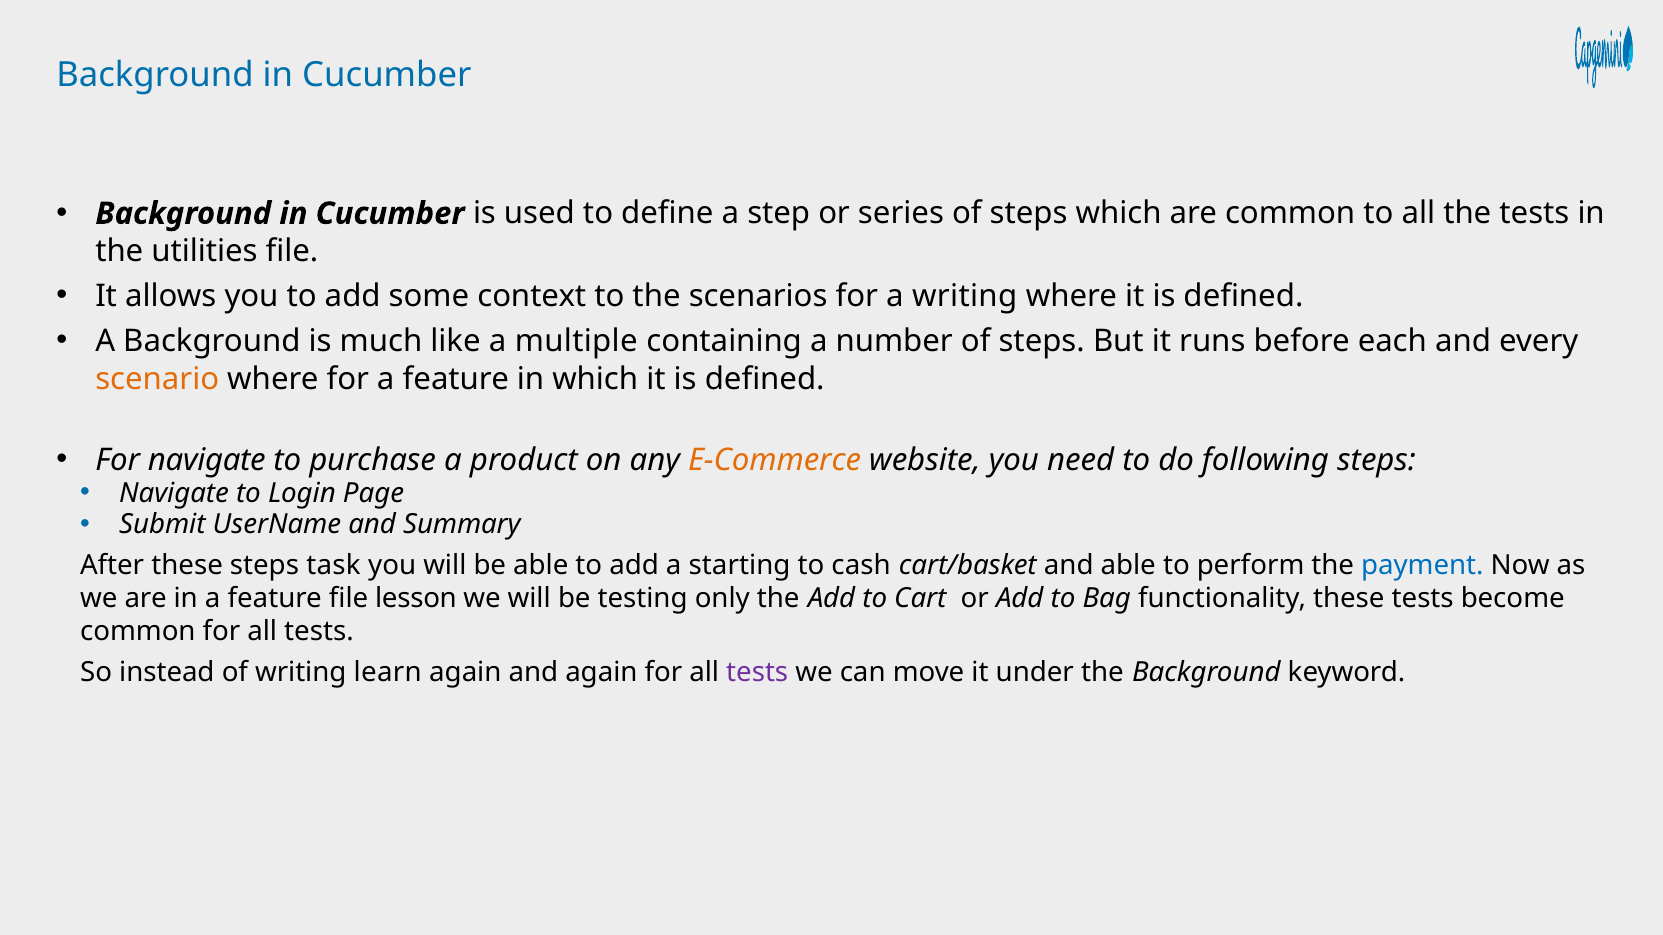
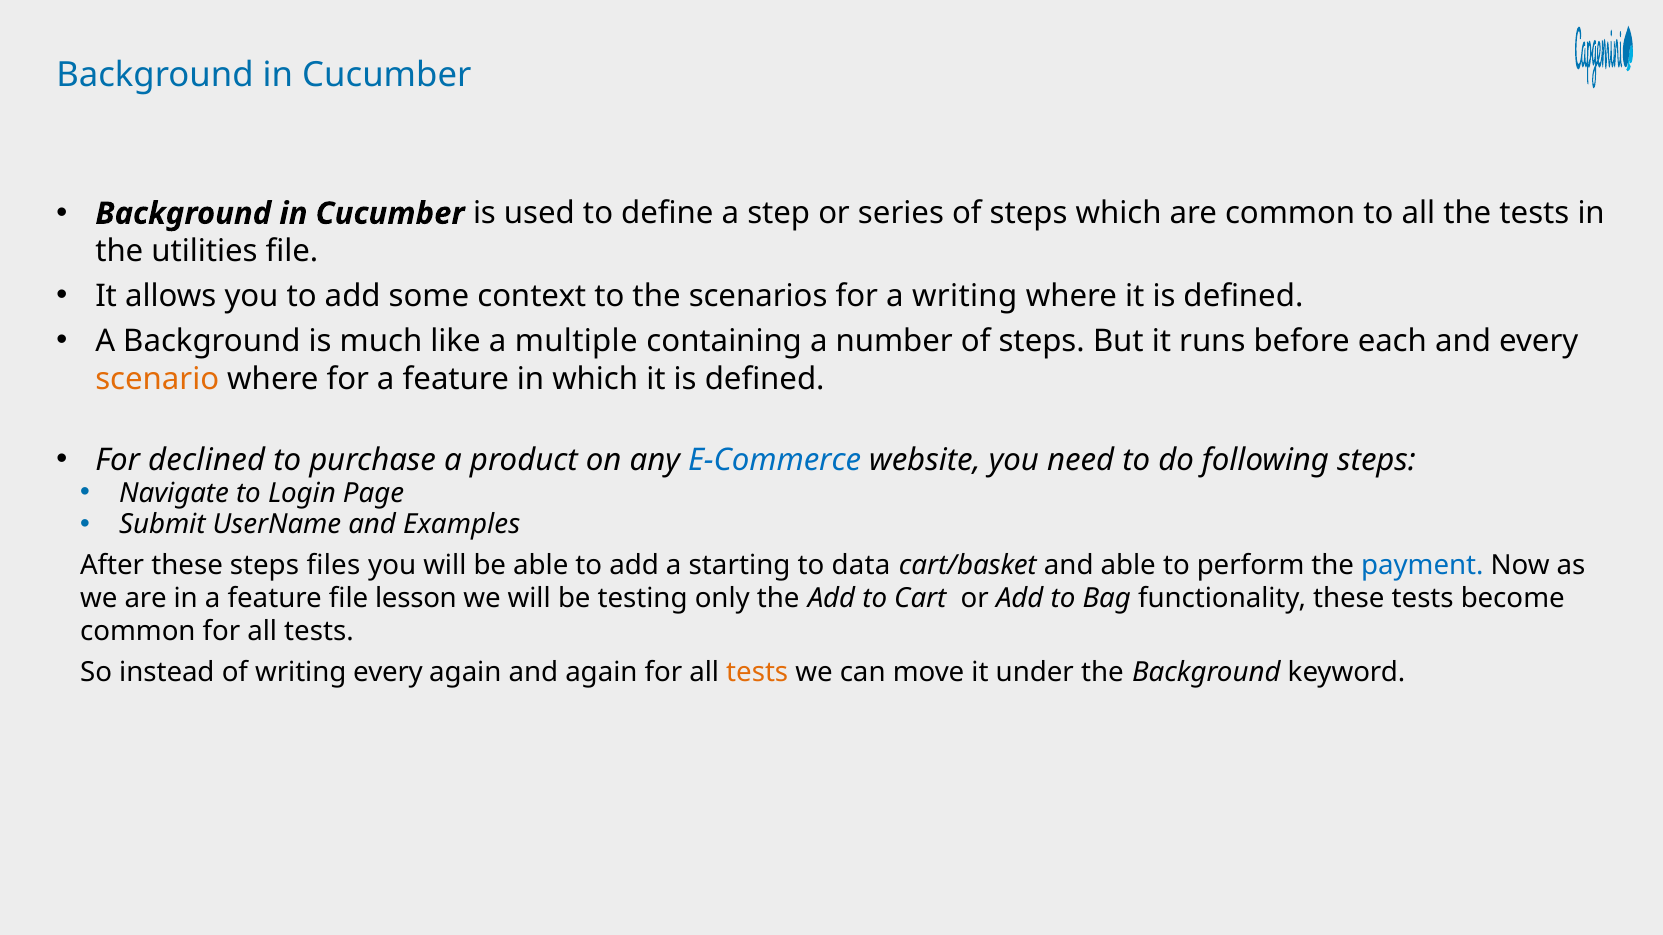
For navigate: navigate -> declined
E-Commerce colour: orange -> blue
Summary: Summary -> Examples
task: task -> files
cash: cash -> data
writing learn: learn -> every
tests at (757, 673) colour: purple -> orange
